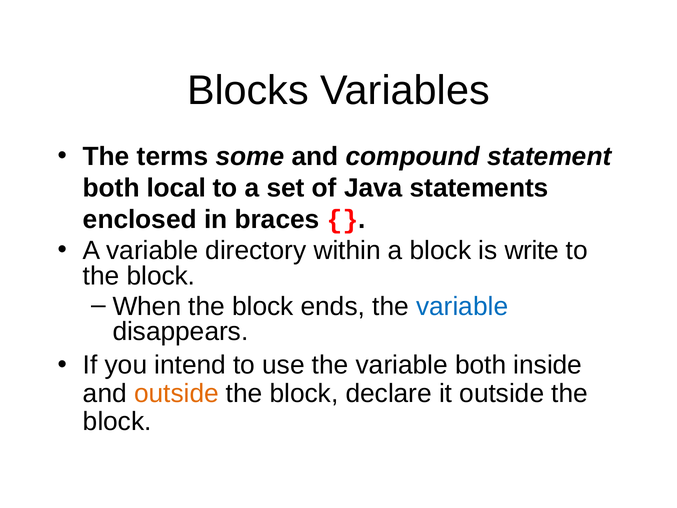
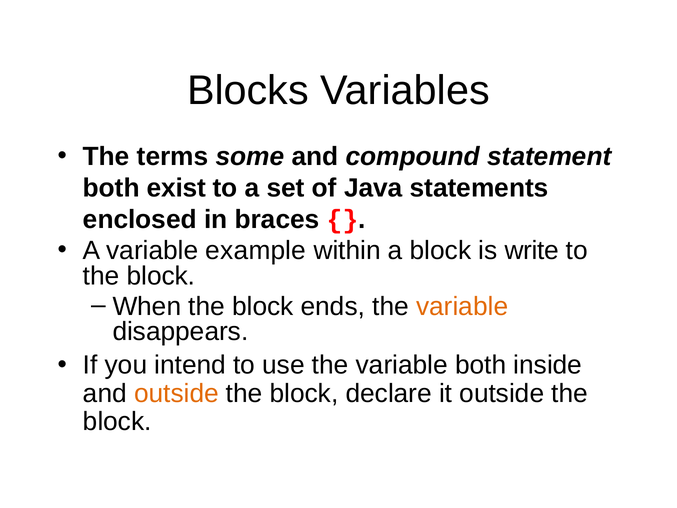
local: local -> exist
directory: directory -> example
variable at (462, 306) colour: blue -> orange
